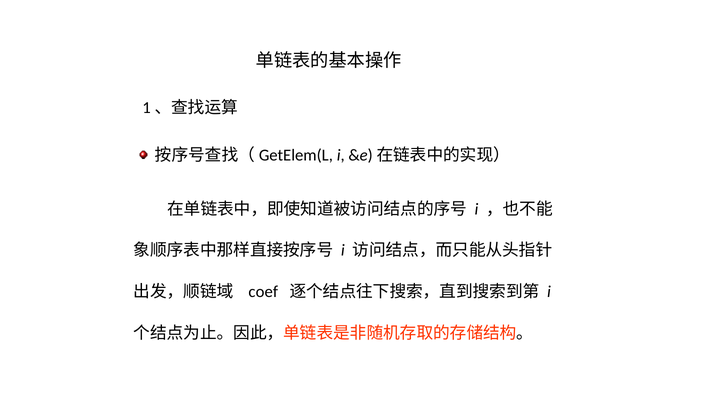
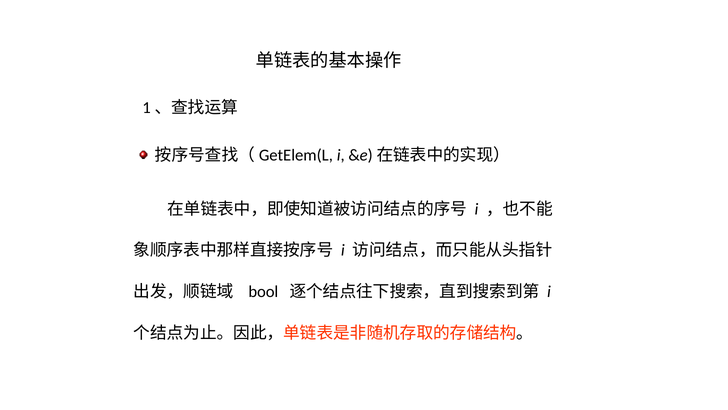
coef: coef -> bool
